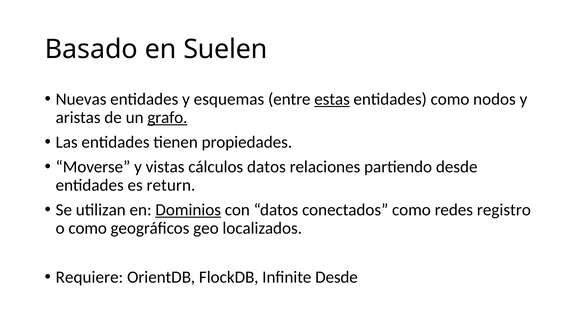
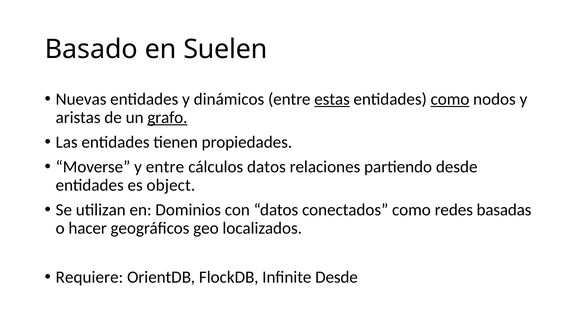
esquemas: esquemas -> dinámicos
como at (450, 99) underline: none -> present
y vistas: vistas -> entre
return: return -> object
Dominios underline: present -> none
registro: registro -> basadas
o como: como -> hacer
